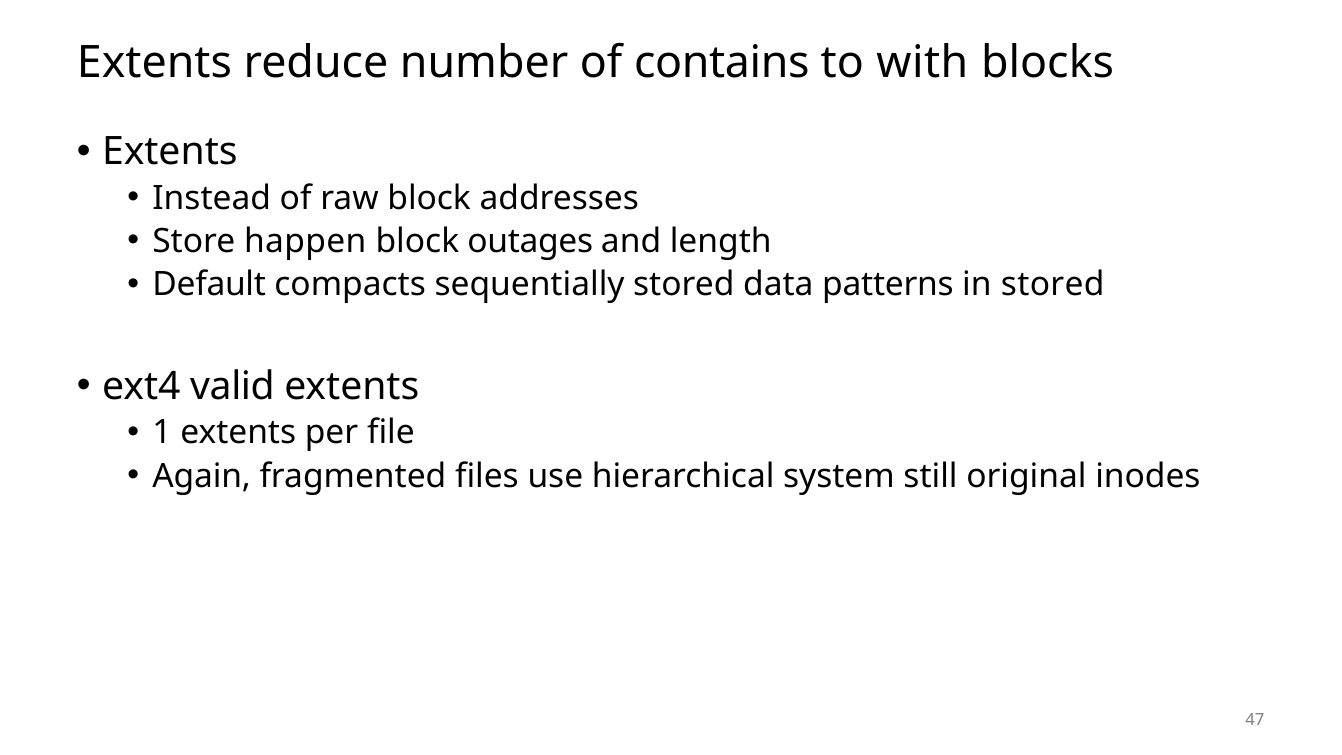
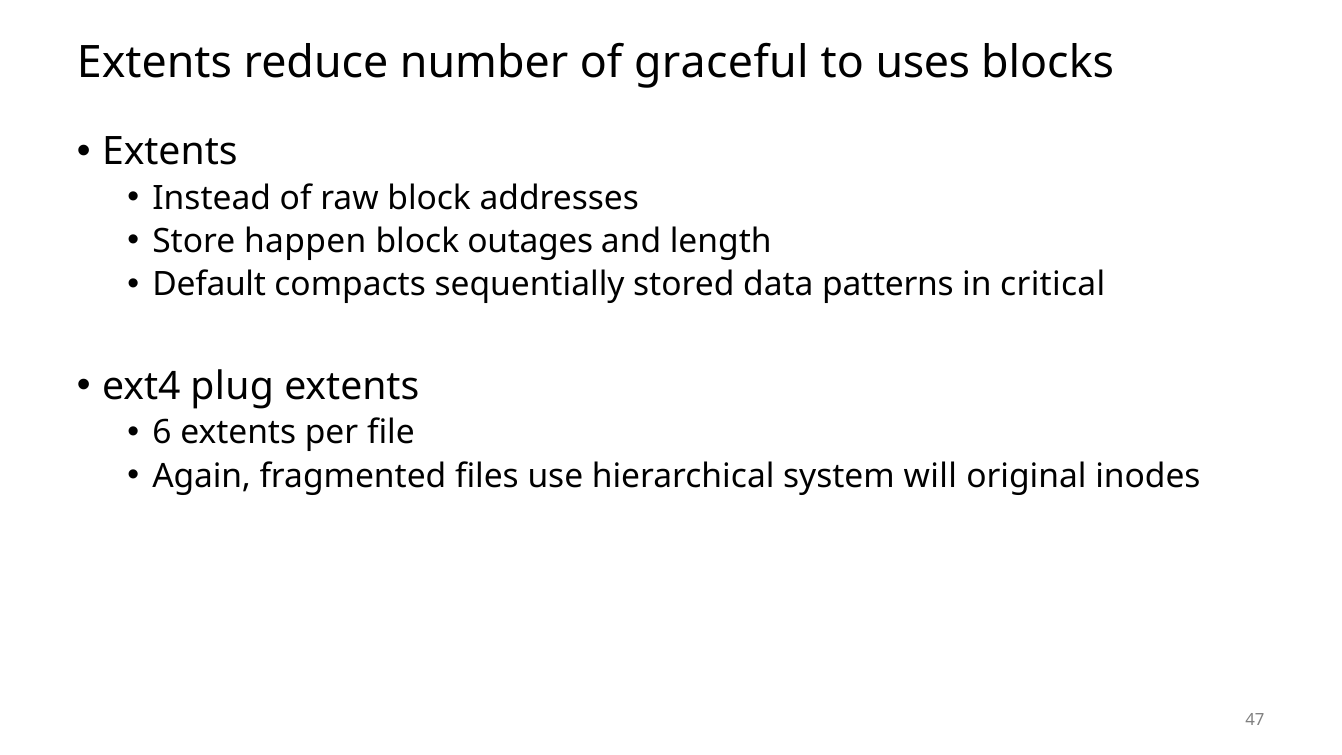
contains: contains -> graceful
with: with -> uses
in stored: stored -> critical
valid: valid -> plug
1: 1 -> 6
still: still -> will
